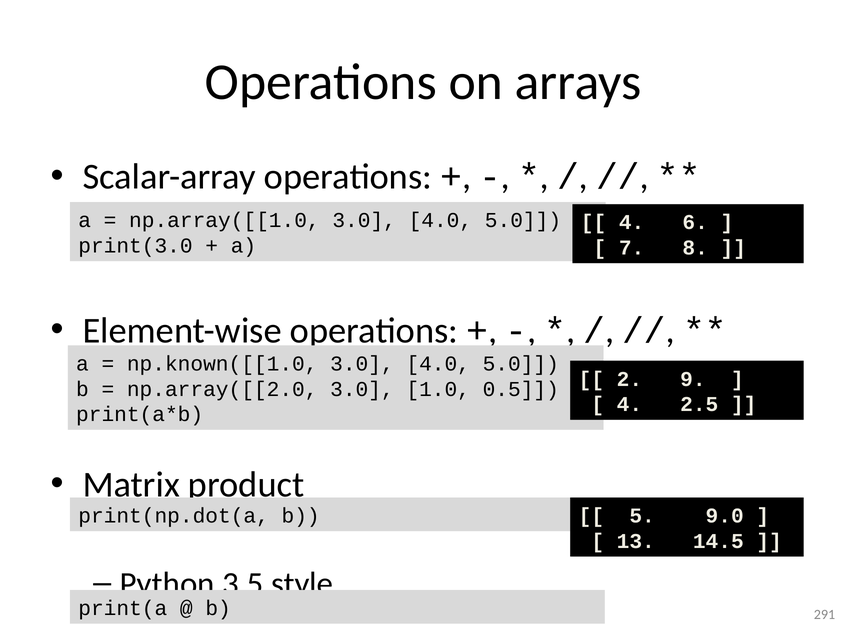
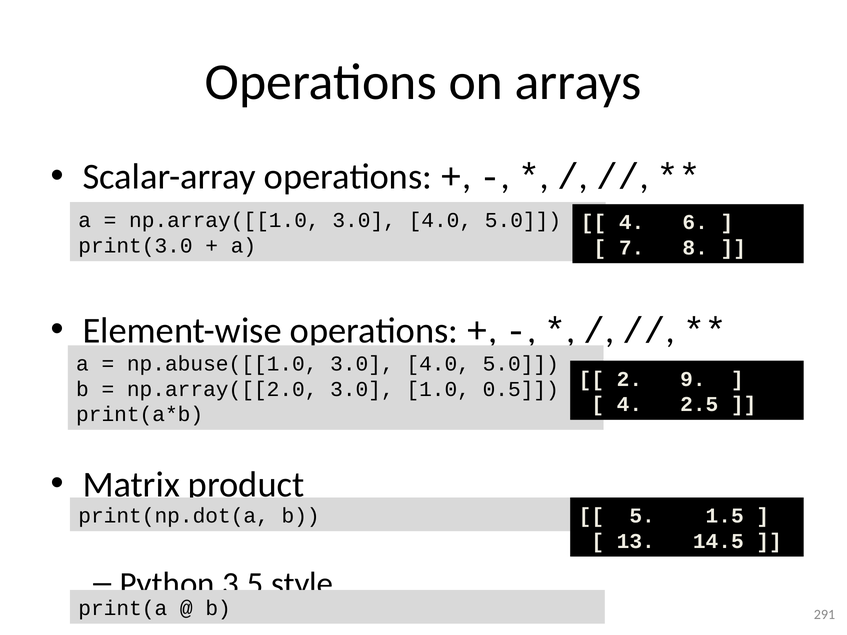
np.known([[1.0: np.known([[1.0 -> np.abuse([[1.0
9.0: 9.0 -> 1.5
